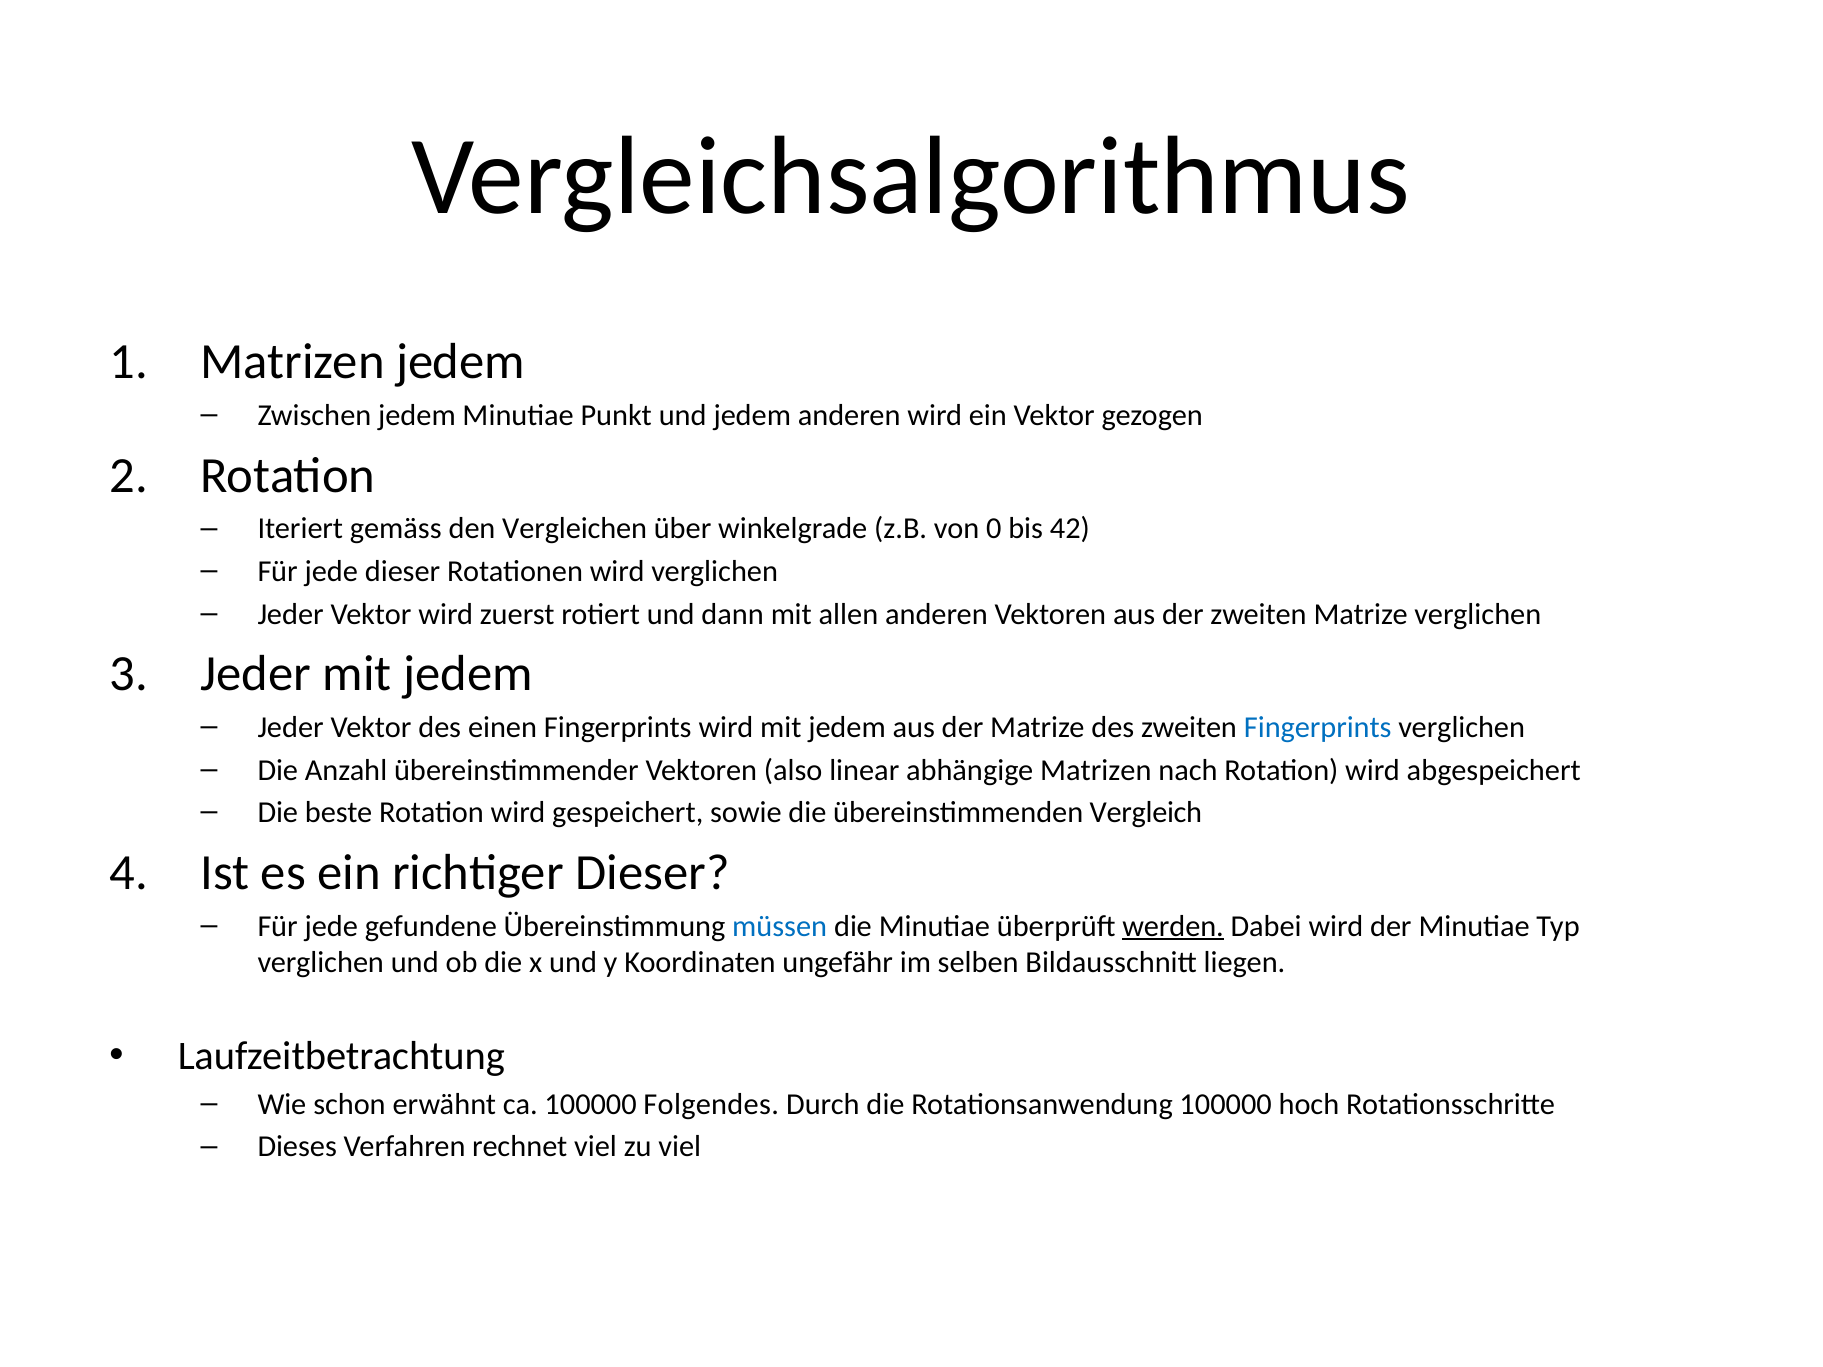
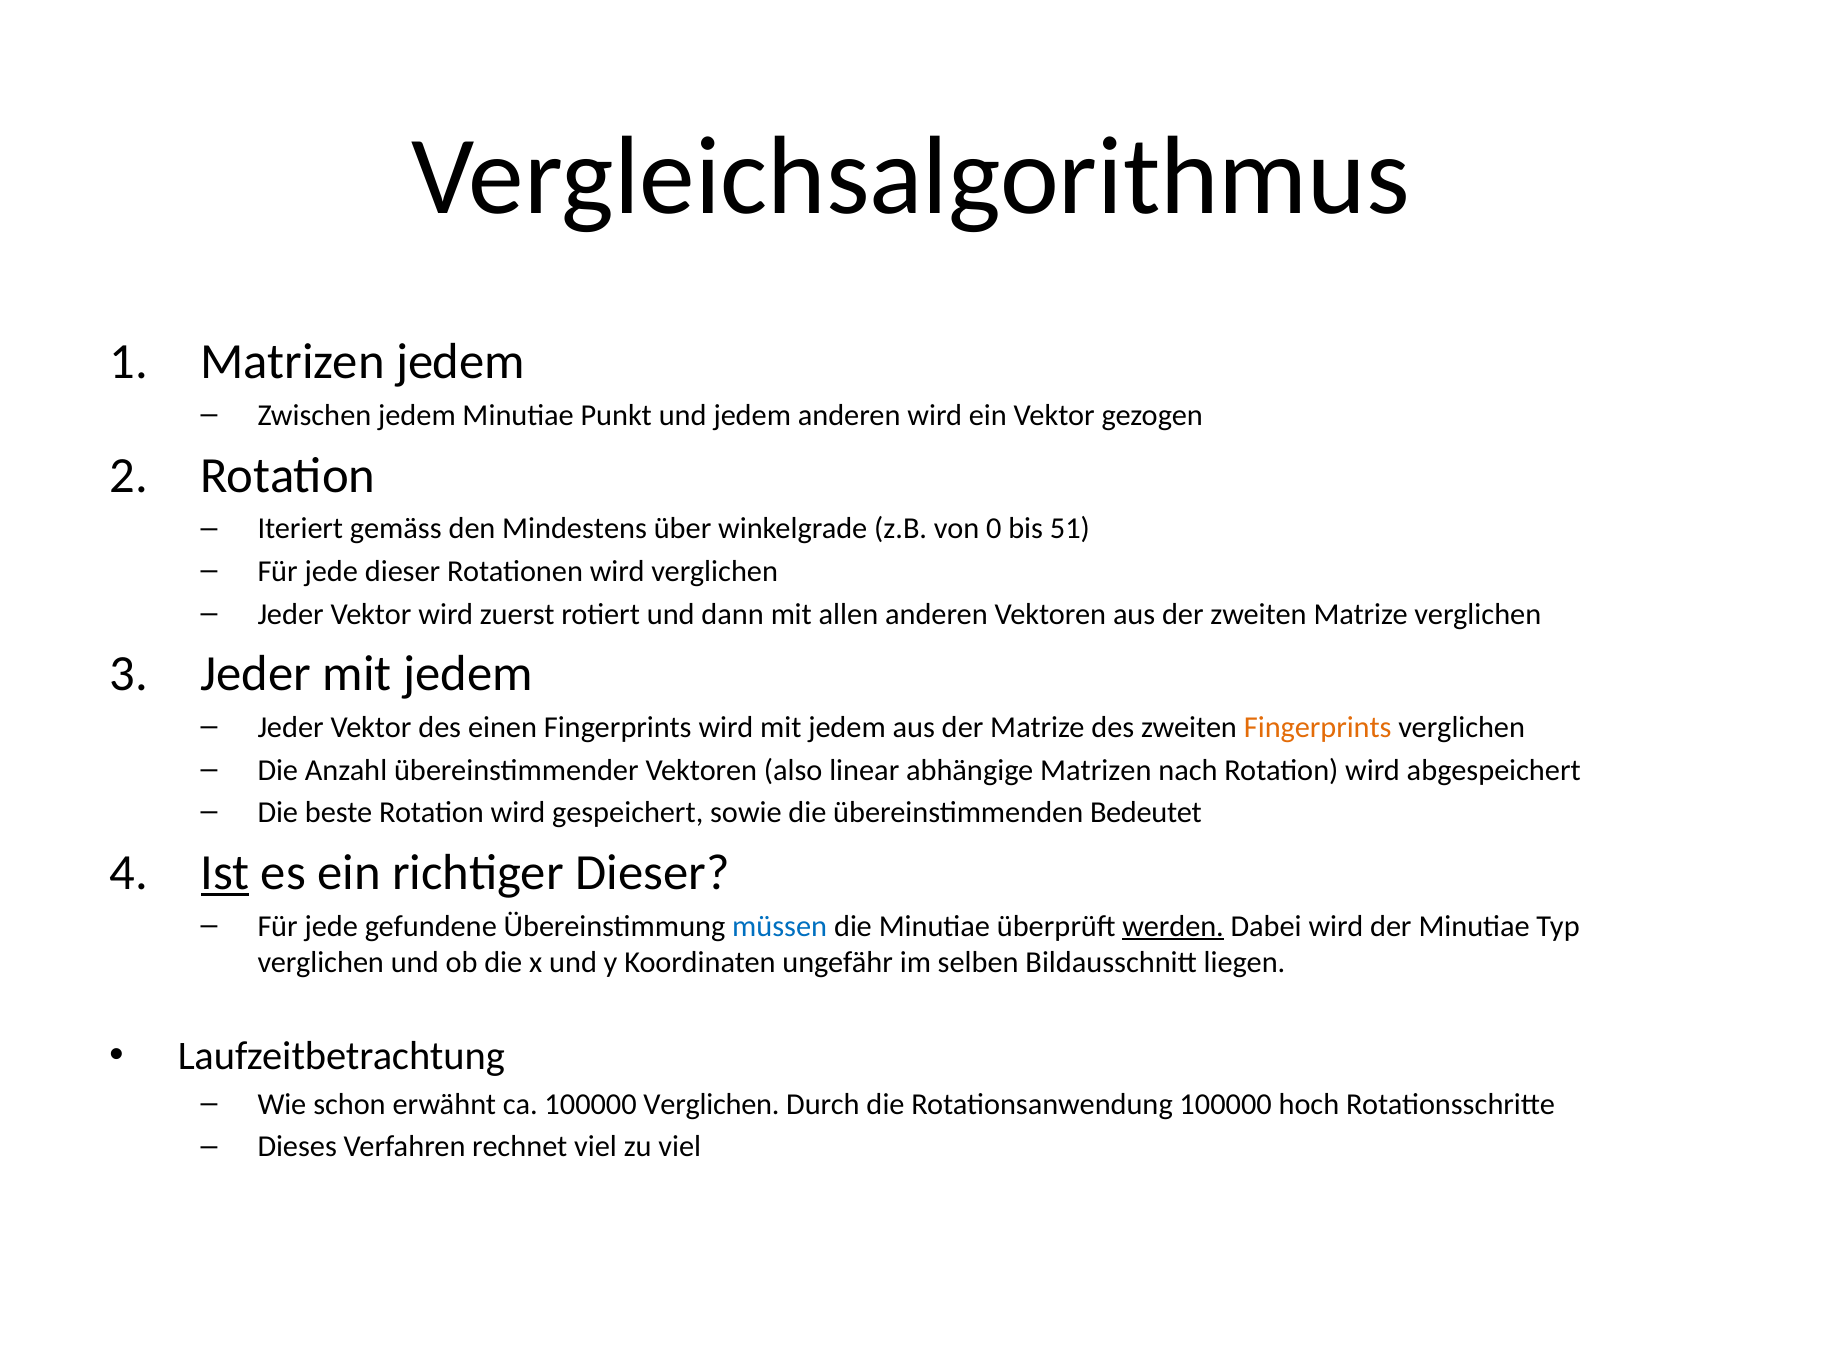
Vergleichen: Vergleichen -> Mindestens
42: 42 -> 51
Fingerprints at (1318, 728) colour: blue -> orange
Vergleich: Vergleich -> Bedeutet
Ist underline: none -> present
100000 Folgendes: Folgendes -> Verglichen
